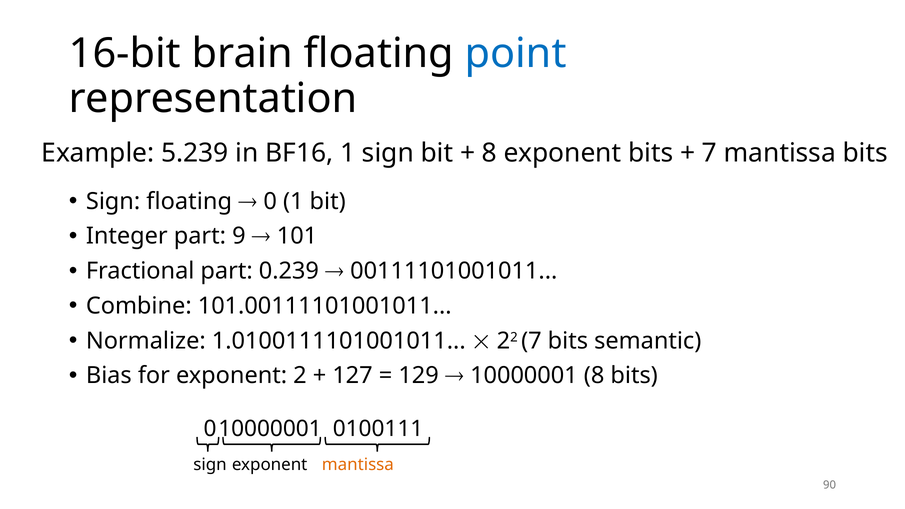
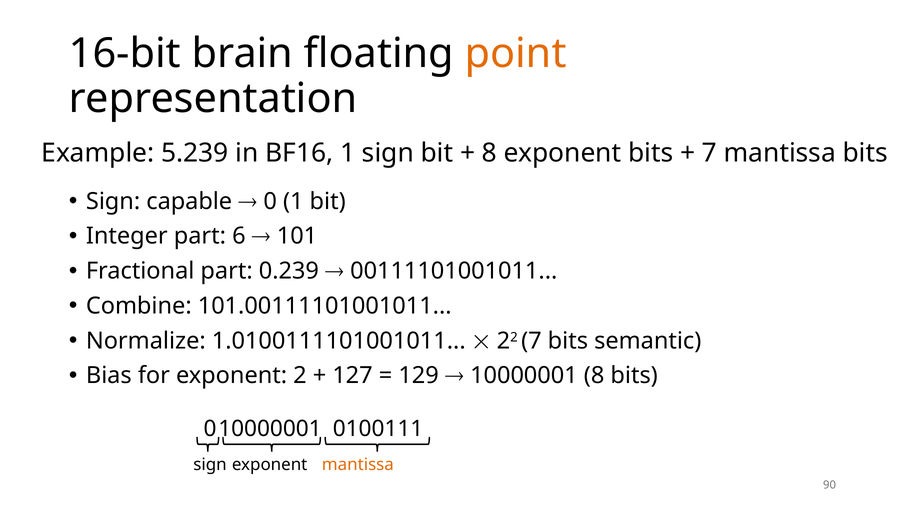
point colour: blue -> orange
Sign floating: floating -> capable
9: 9 -> 6
